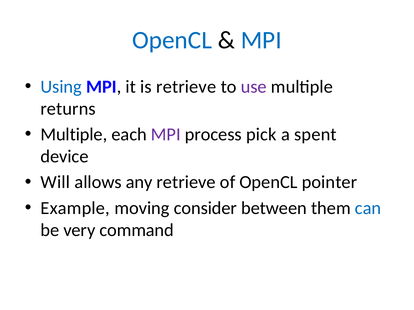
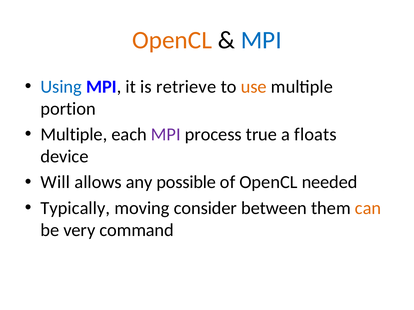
OpenCL at (172, 40) colour: blue -> orange
use colour: purple -> orange
returns: returns -> portion
pick: pick -> true
spent: spent -> floats
any retrieve: retrieve -> possible
pointer: pointer -> needed
Example: Example -> Typically
can colour: blue -> orange
